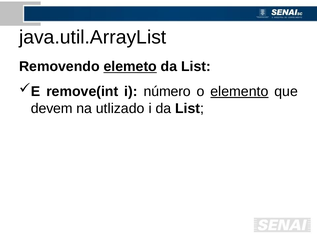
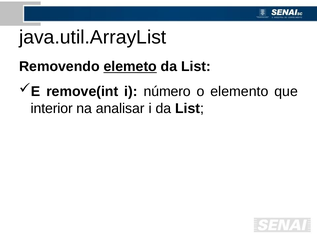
elemento underline: present -> none
devem: devem -> interior
utlizado: utlizado -> analisar
